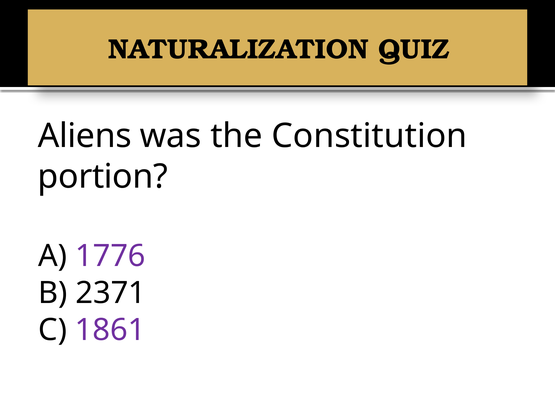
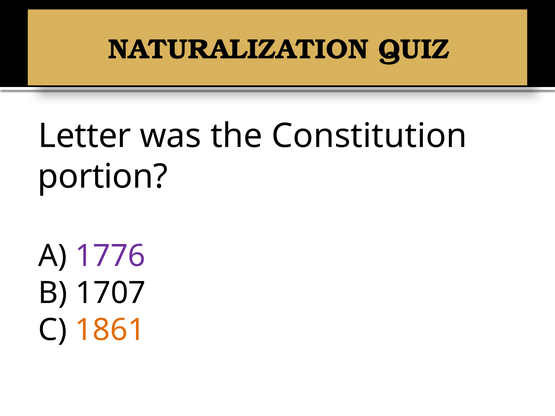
Aliens: Aliens -> Letter
2371: 2371 -> 1707
1861 colour: purple -> orange
